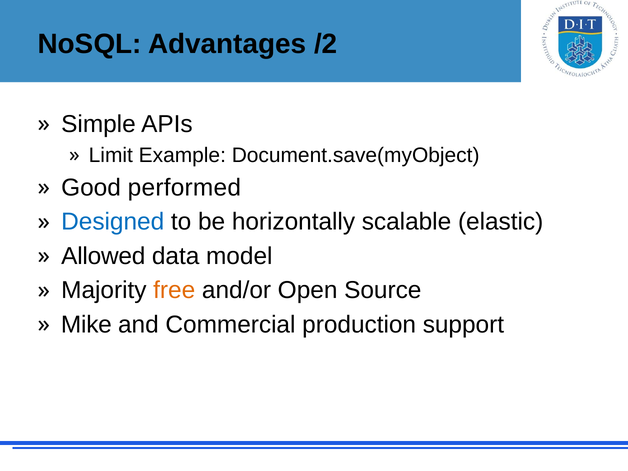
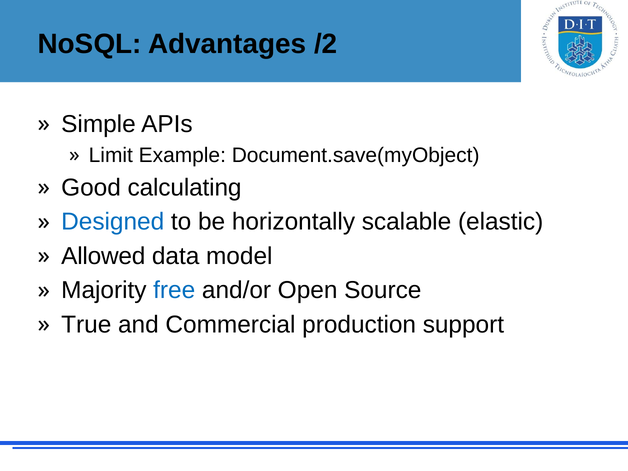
performed: performed -> calculating
free colour: orange -> blue
Mike: Mike -> True
